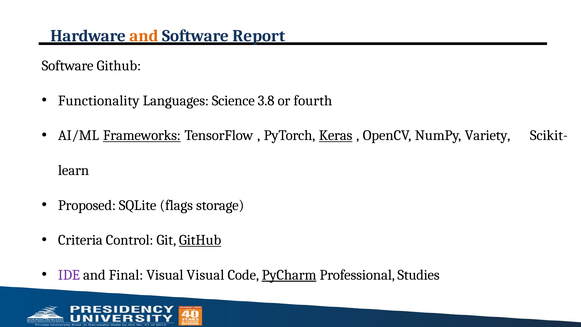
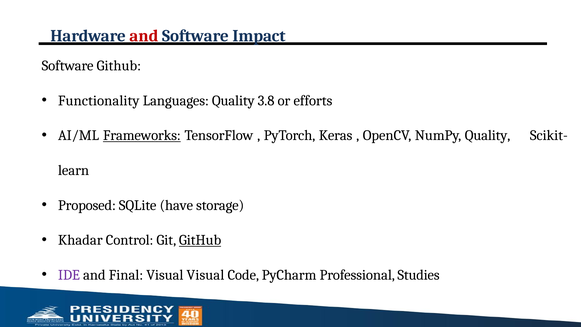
and at (144, 36) colour: orange -> red
Report: Report -> Impact
Languages Science: Science -> Quality
fourth: fourth -> efforts
Keras underline: present -> none
NumPy Variety: Variety -> Quality
flags: flags -> have
Criteria: Criteria -> Khadar
PyCharm underline: present -> none
